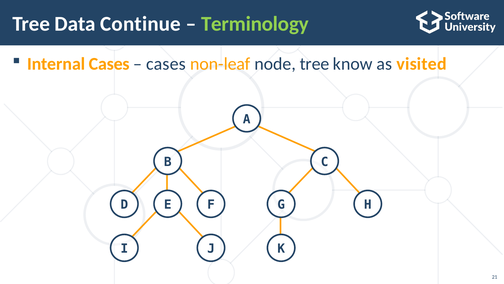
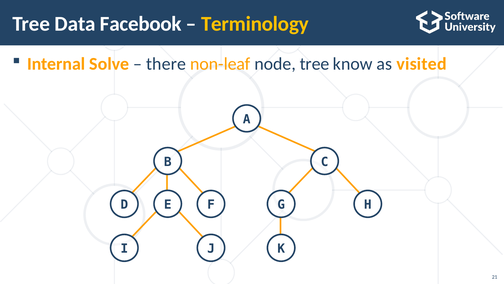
Continue: Continue -> Facebook
Terminology colour: light green -> yellow
Internal Cases: Cases -> Solve
cases at (166, 64): cases -> there
